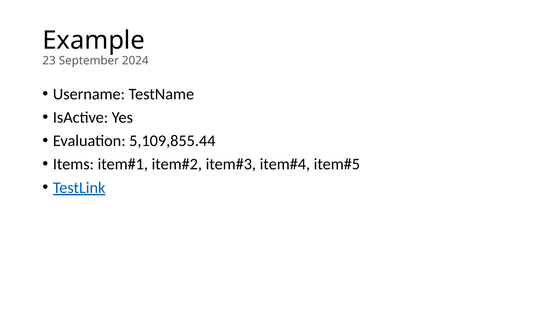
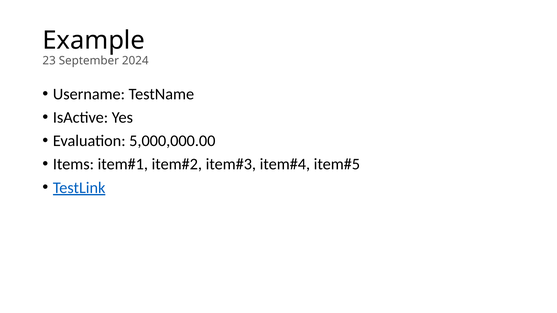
5,109,855.44: 5,109,855.44 -> 5,000,000.00
